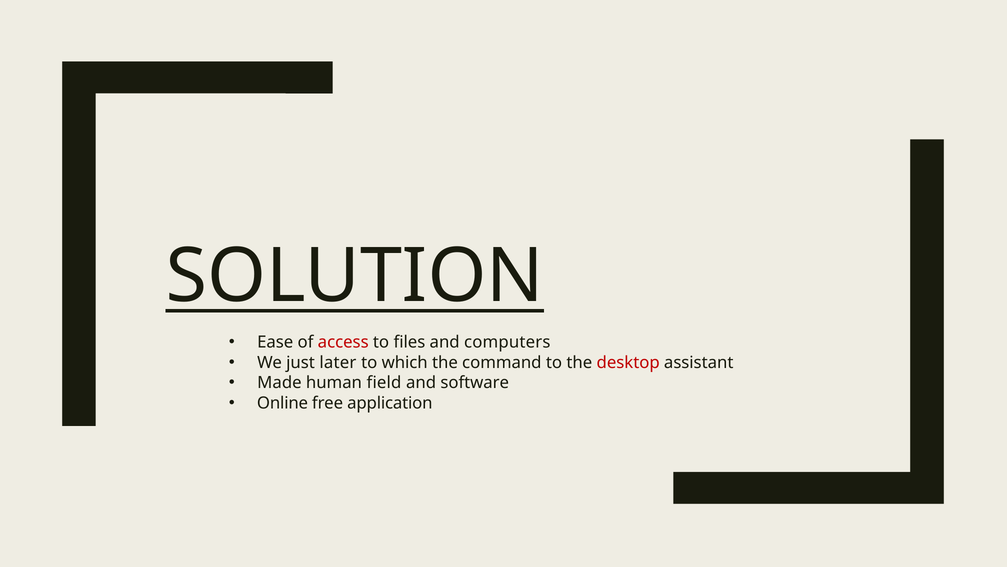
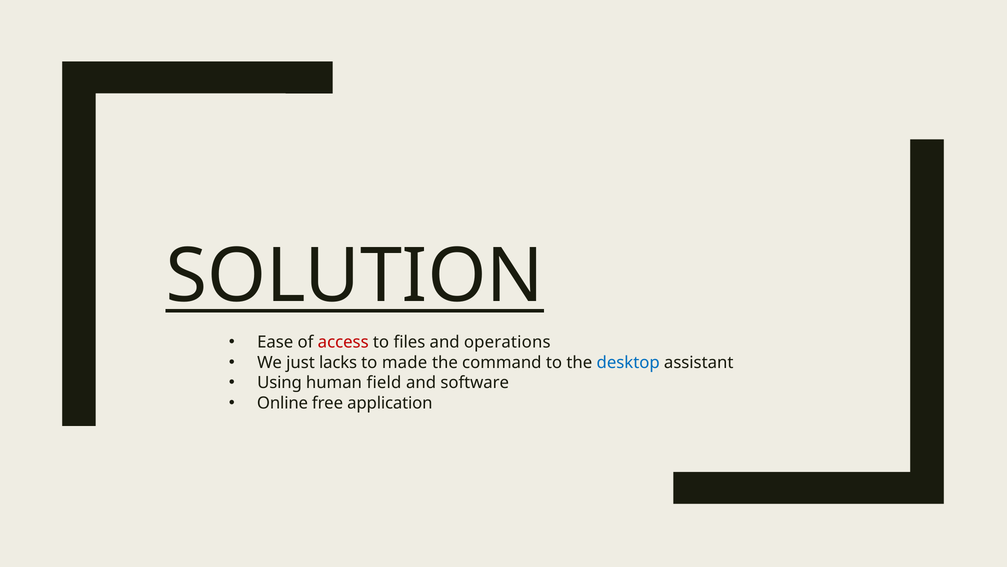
computers: computers -> operations
later: later -> lacks
which: which -> made
desktop colour: red -> blue
Made: Made -> Using
